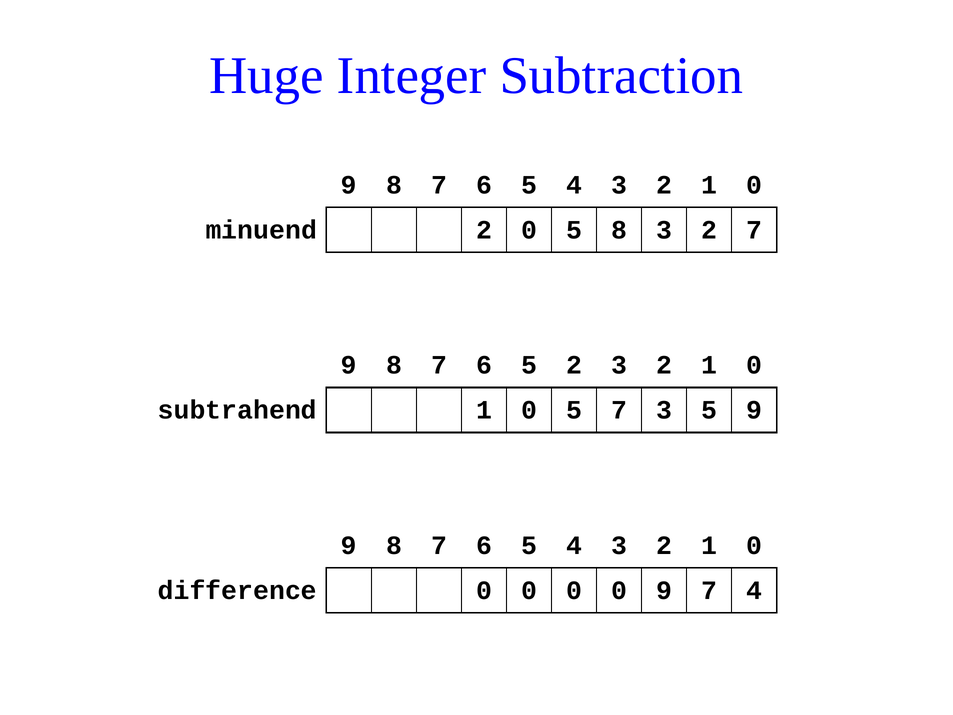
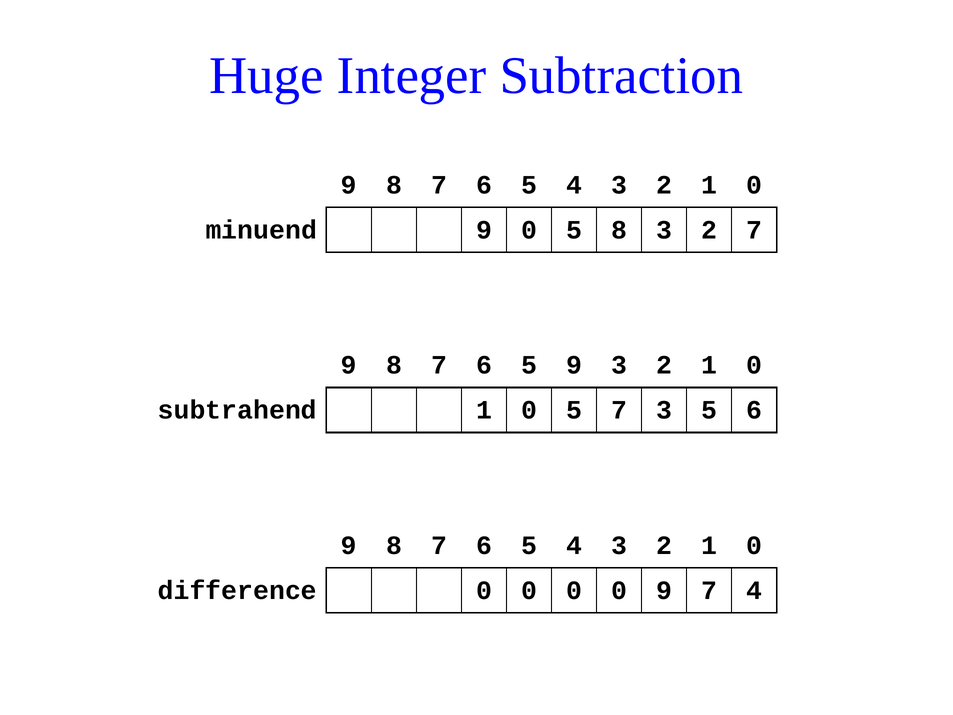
minuend 2: 2 -> 9
5 2: 2 -> 9
5 9: 9 -> 6
